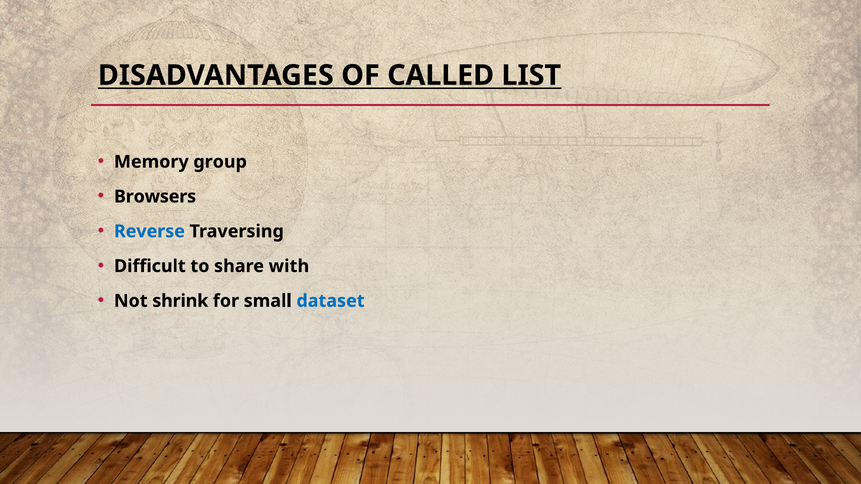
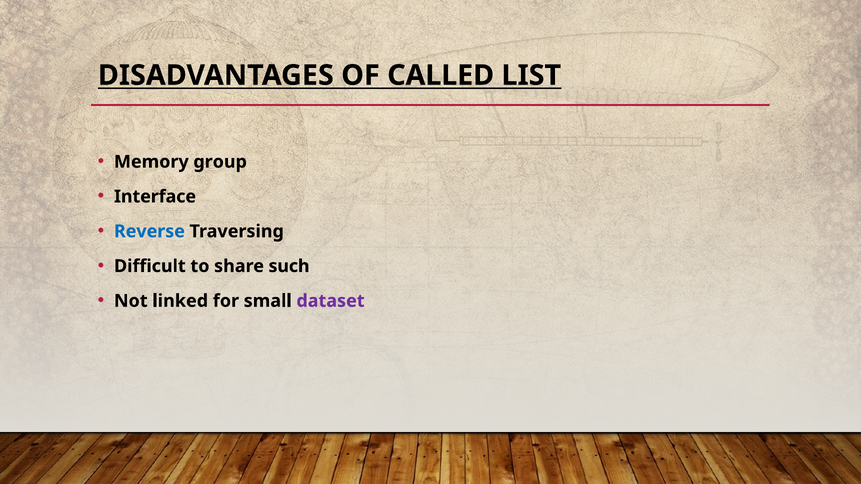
Browsers: Browsers -> Interface
with: with -> such
shrink: shrink -> linked
dataset colour: blue -> purple
